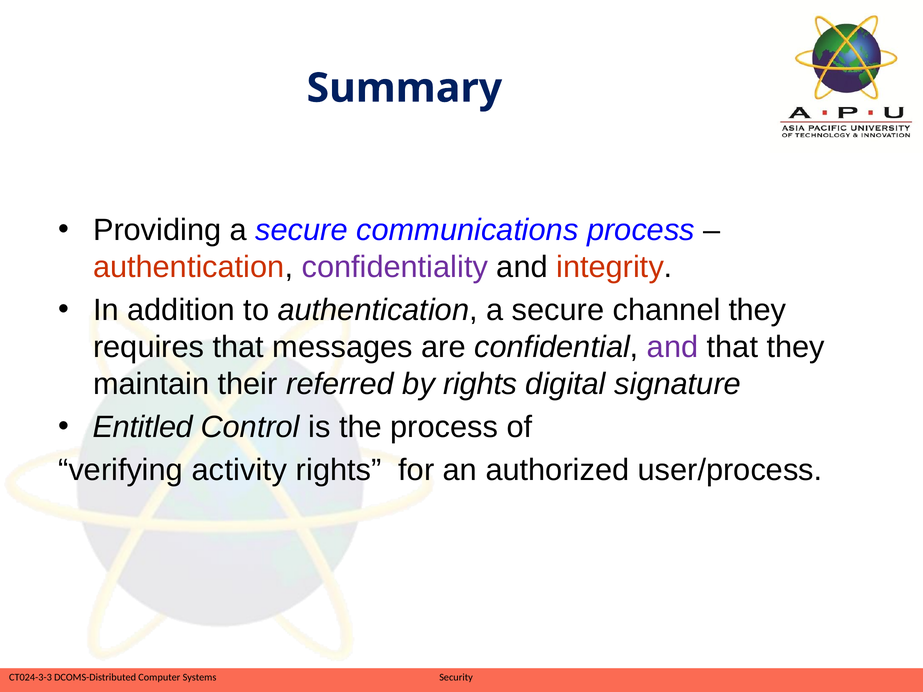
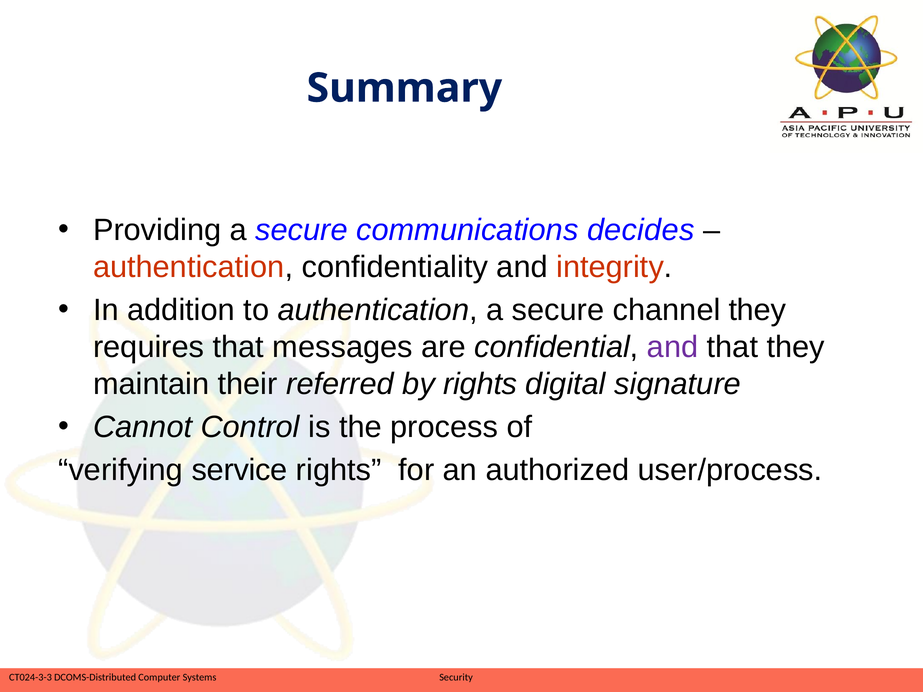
communications process: process -> decides
confidentiality colour: purple -> black
Entitled: Entitled -> Cannot
activity: activity -> service
